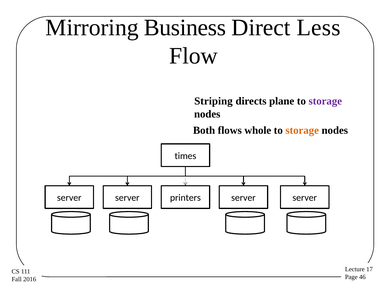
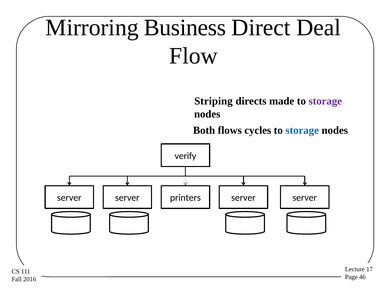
Less: Less -> Deal
plane: plane -> made
whole: whole -> cycles
storage at (302, 130) colour: orange -> blue
times: times -> verify
